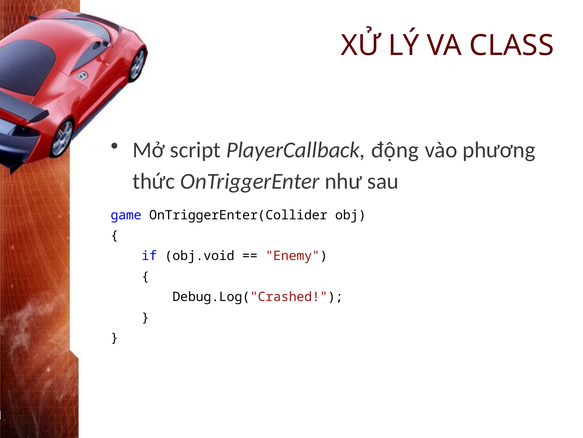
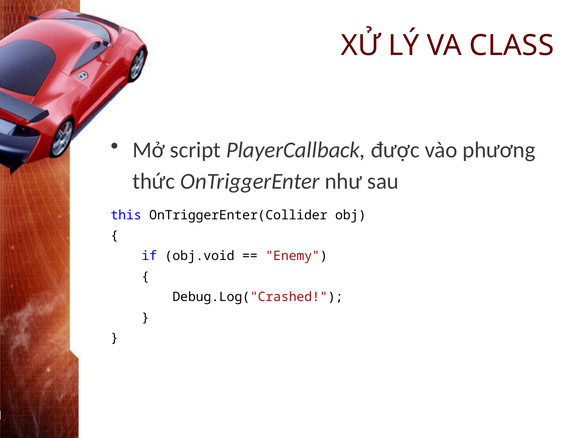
động: động -> được
game: game -> this
